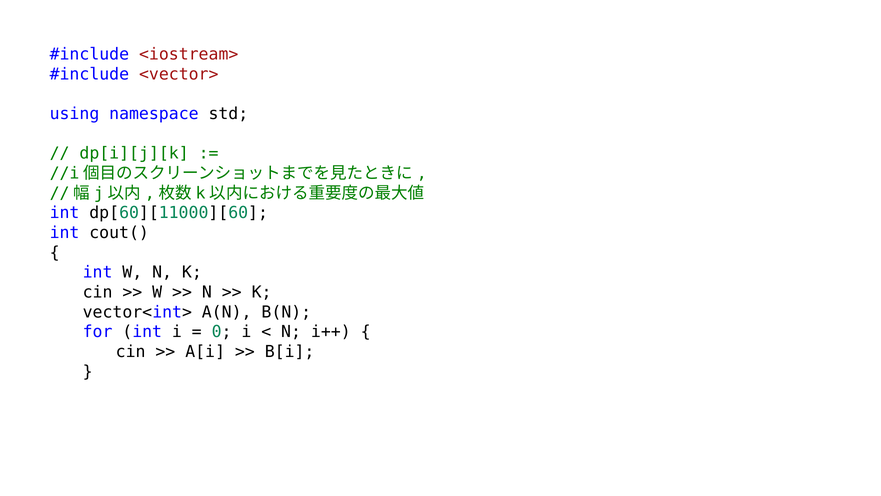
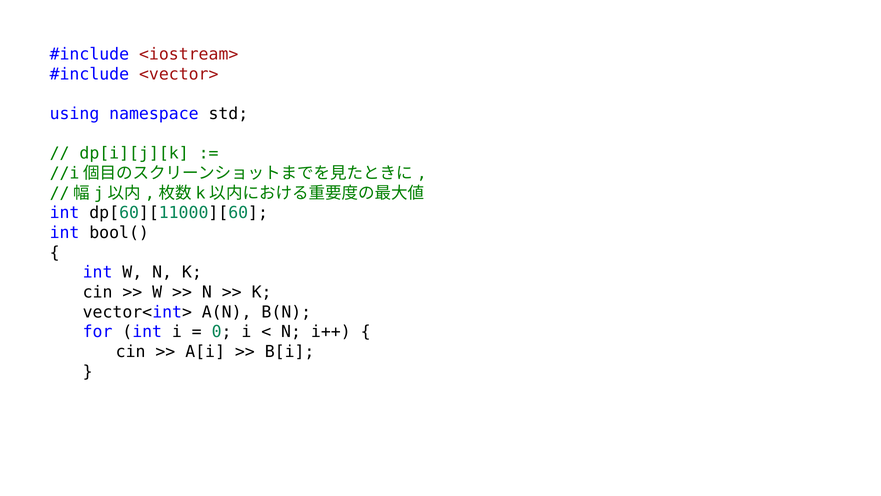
cout(: cout( -> bool(
